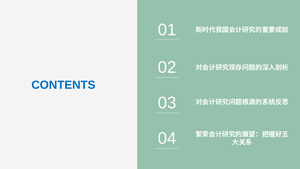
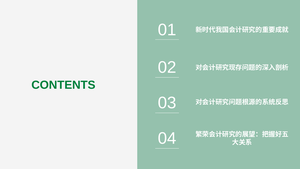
CONTENTS colour: blue -> green
